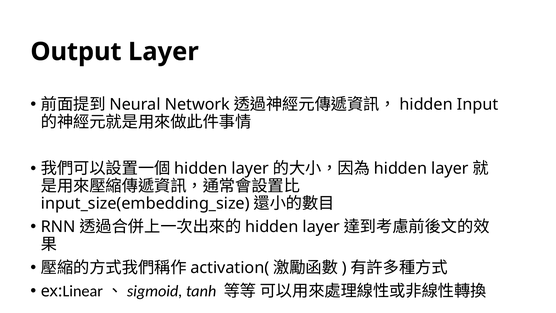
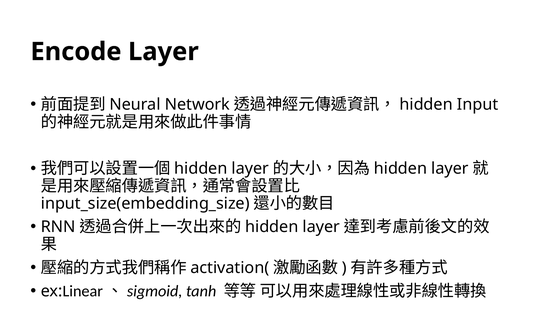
Output: Output -> Encode
